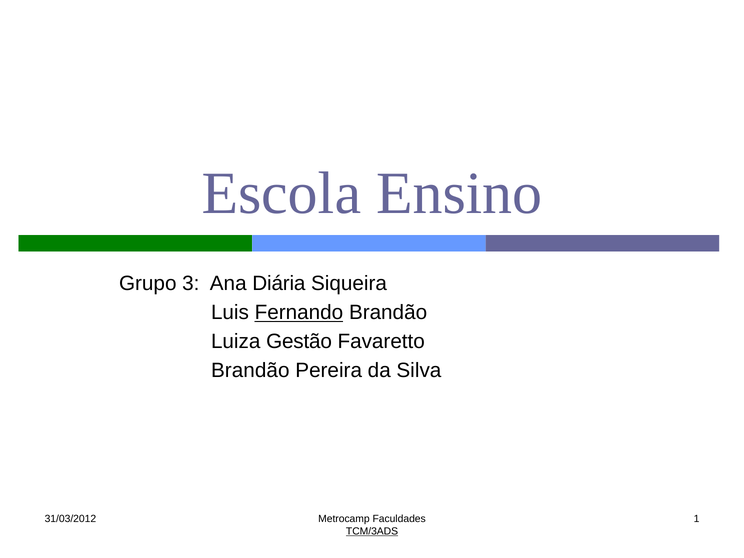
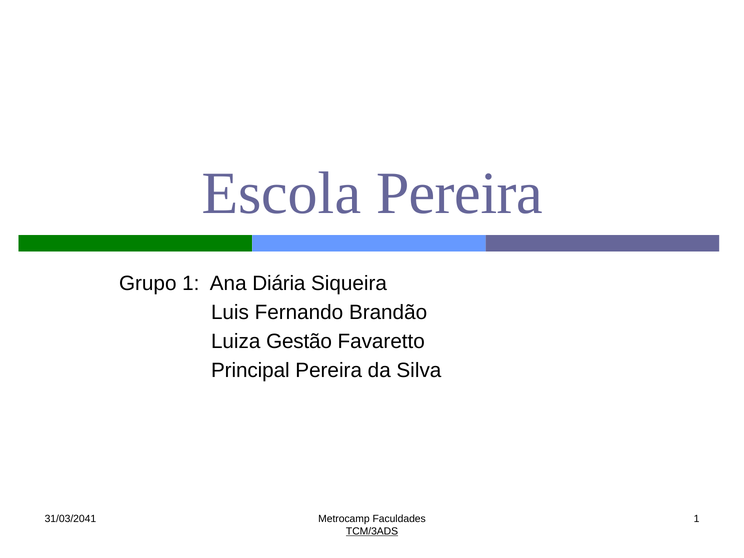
Escola Ensino: Ensino -> Pereira
Grupo 3: 3 -> 1
Fernando underline: present -> none
Brandão at (250, 370): Brandão -> Principal
31/03/2012: 31/03/2012 -> 31/03/2041
